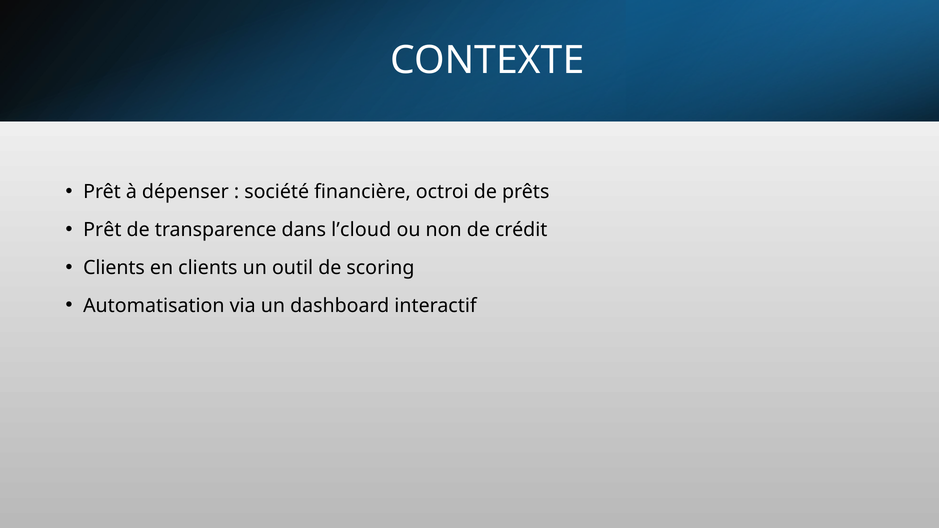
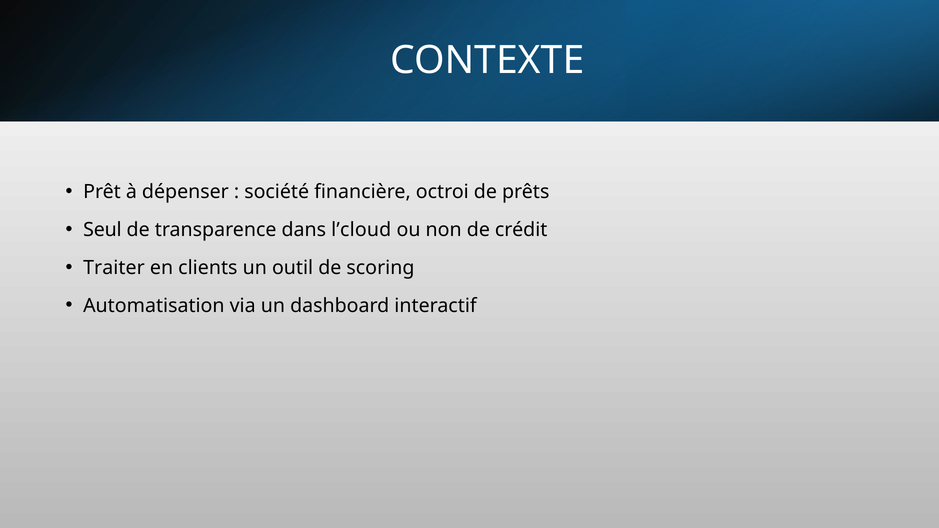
Prêt at (102, 230): Prêt -> Seul
Clients at (114, 268): Clients -> Traiter
